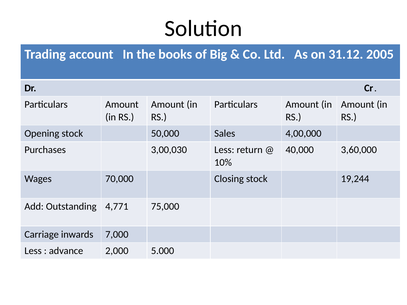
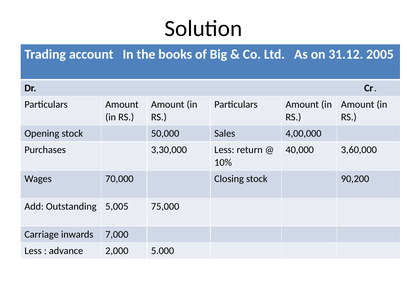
3,00,030: 3,00,030 -> 3,30,000
19,244: 19,244 -> 90,200
4,771: 4,771 -> 5,005
